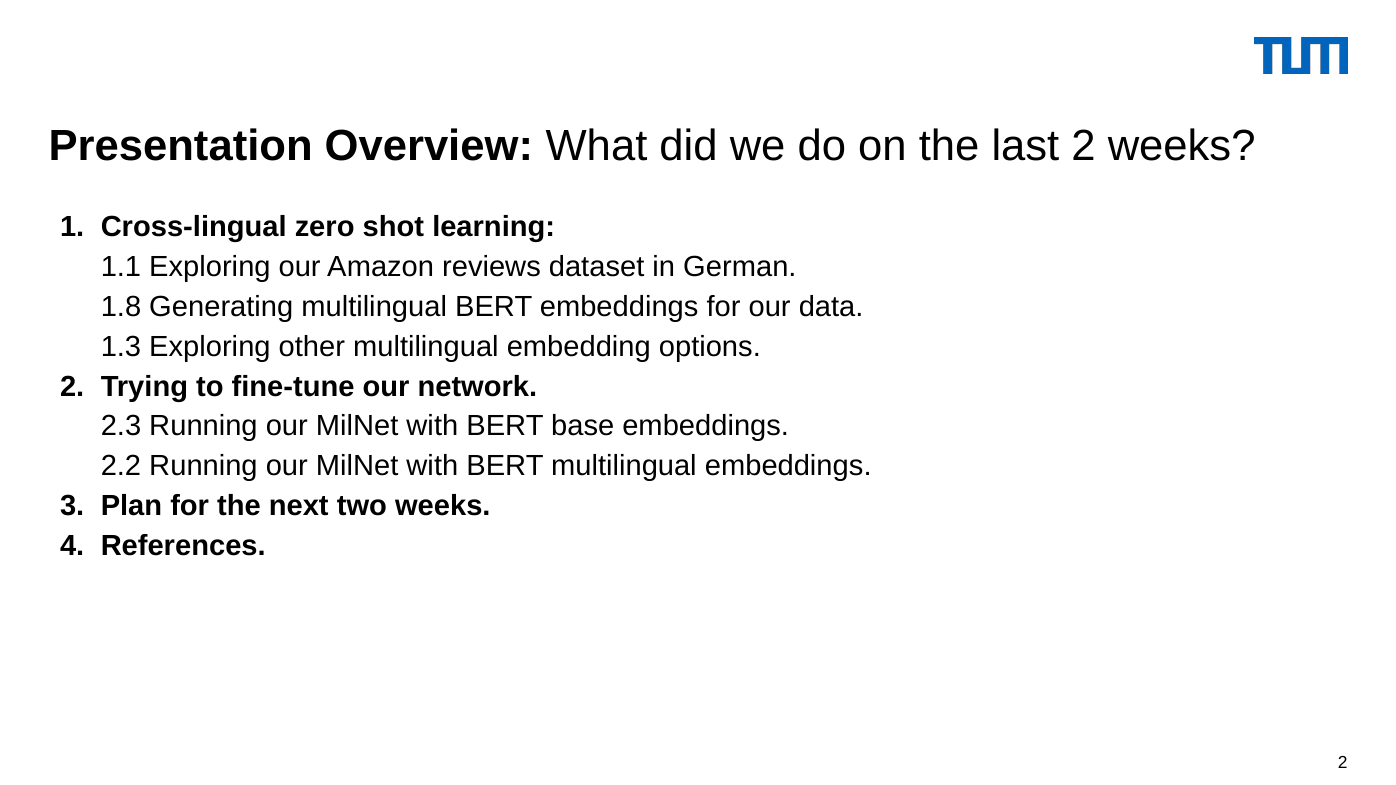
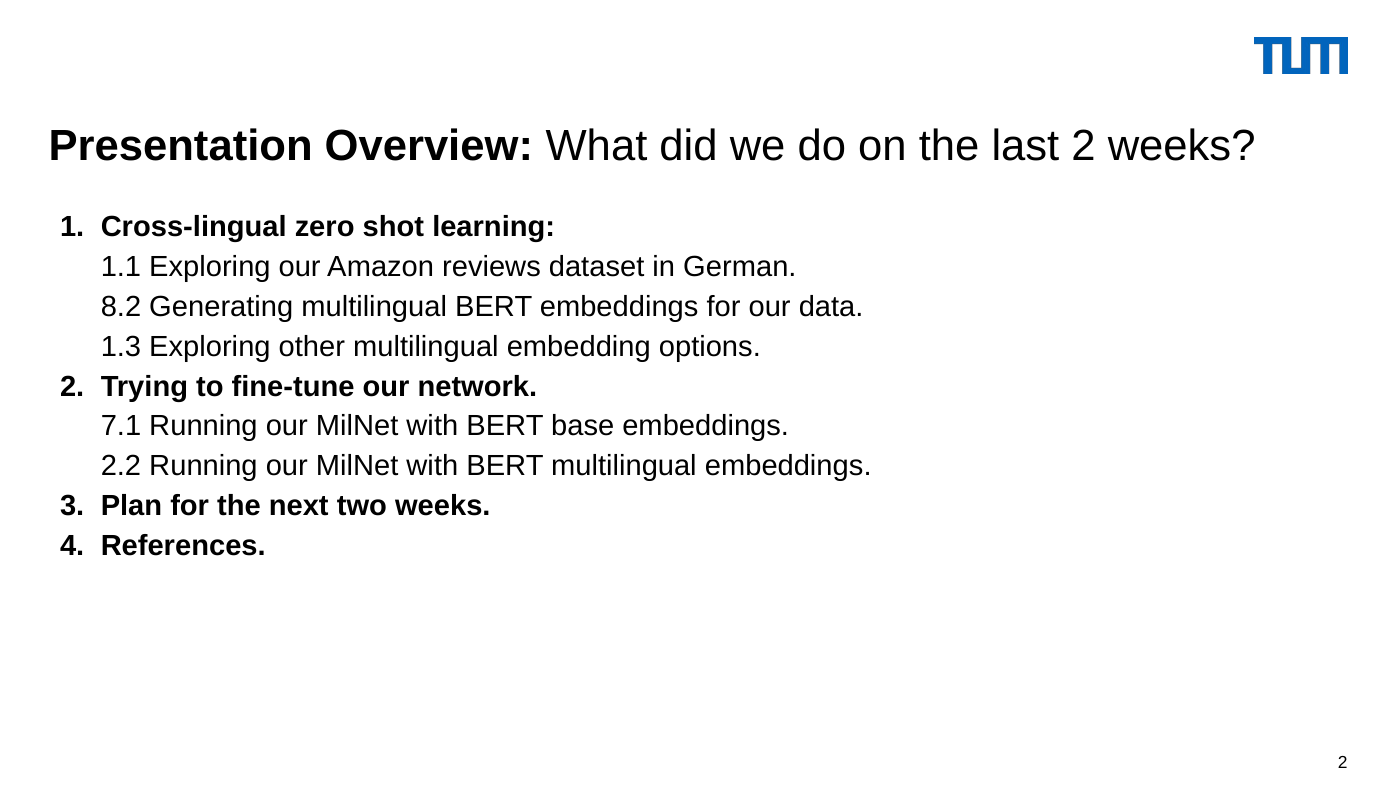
1.8: 1.8 -> 8.2
2.3: 2.3 -> 7.1
